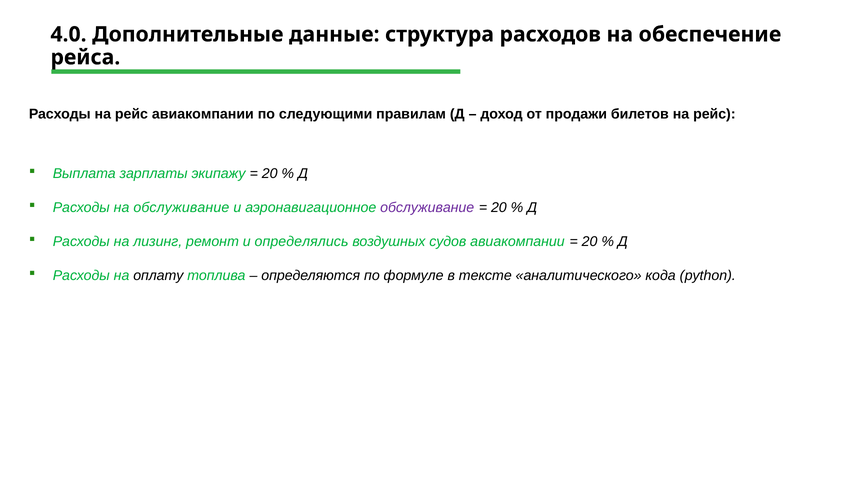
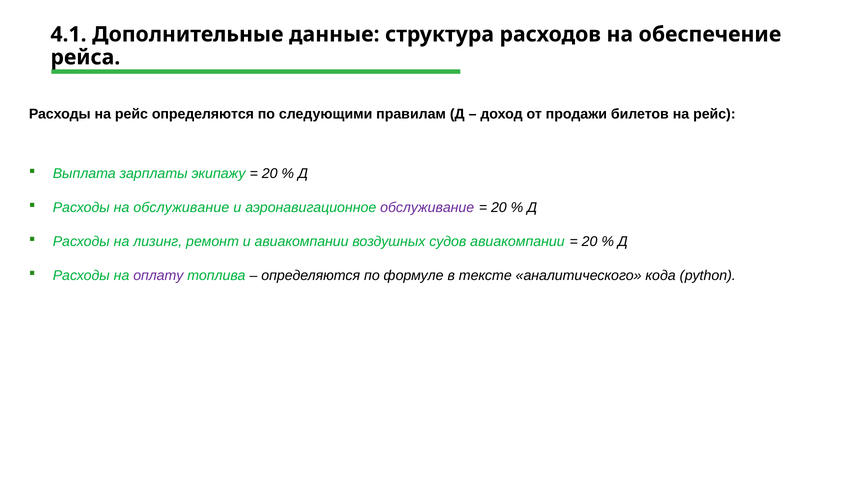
4.0: 4.0 -> 4.1
рейс авиакомпании: авиакомпании -> определяются
и определялись: определялись -> авиакомпании
оплату colour: black -> purple
